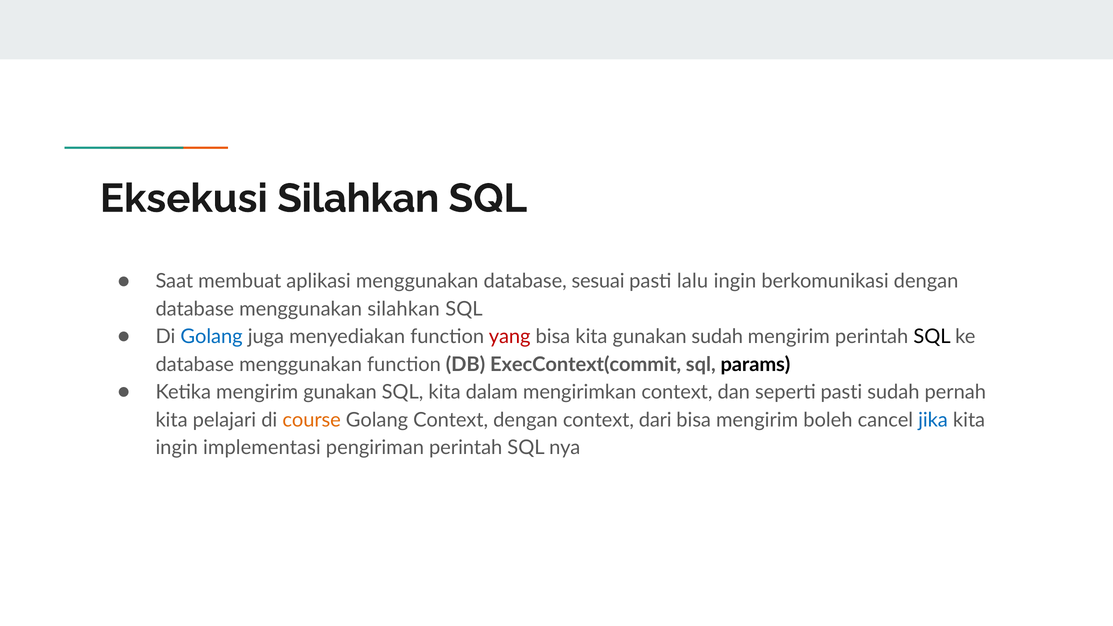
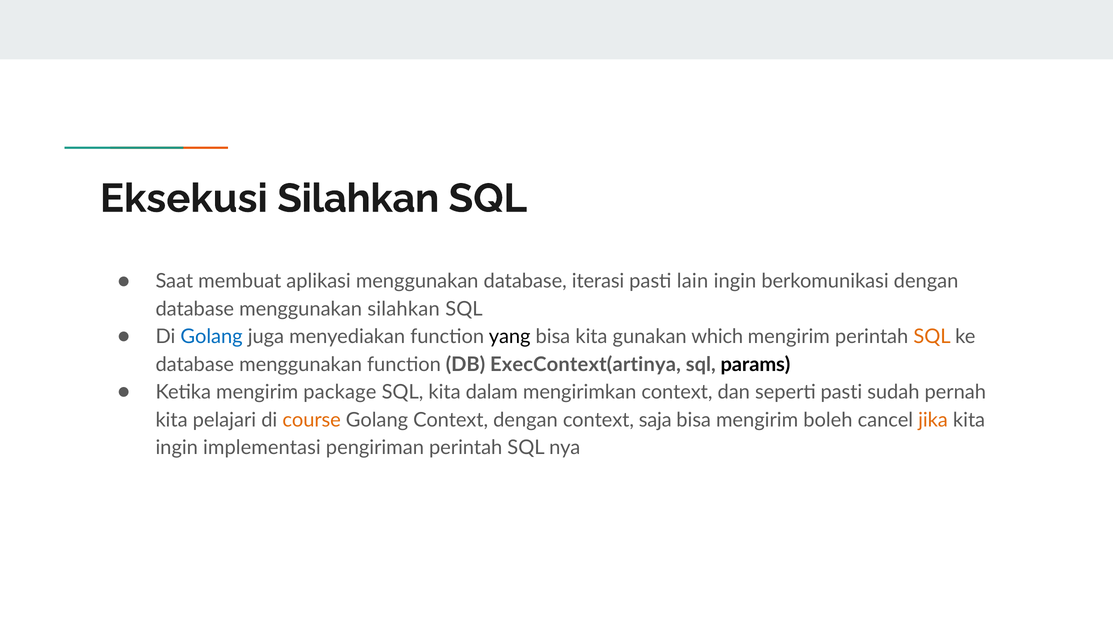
sesuai: sesuai -> iterasi
lalu: lalu -> lain
yang colour: red -> black
gunakan sudah: sudah -> which
SQL at (932, 337) colour: black -> orange
ExecContext(commit: ExecContext(commit -> ExecContext(artinya
mengirim gunakan: gunakan -> package
dari: dari -> saja
jika colour: blue -> orange
